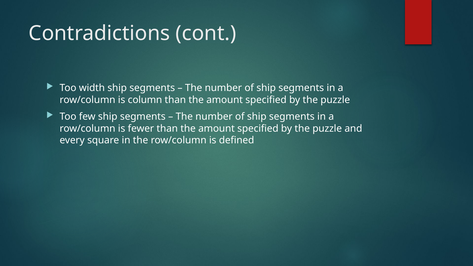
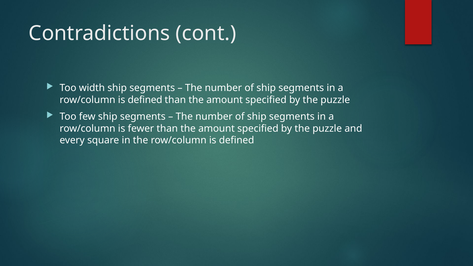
column at (145, 100): column -> defined
